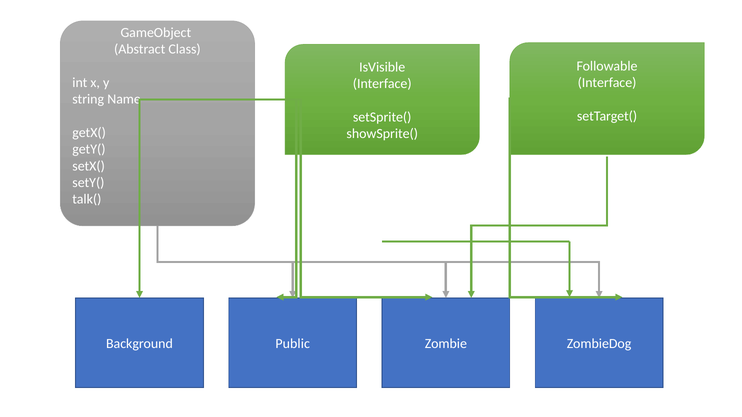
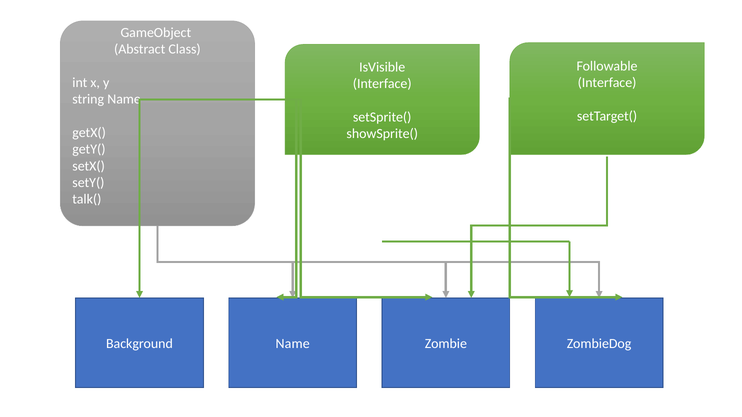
Public at (293, 344): Public -> Name
